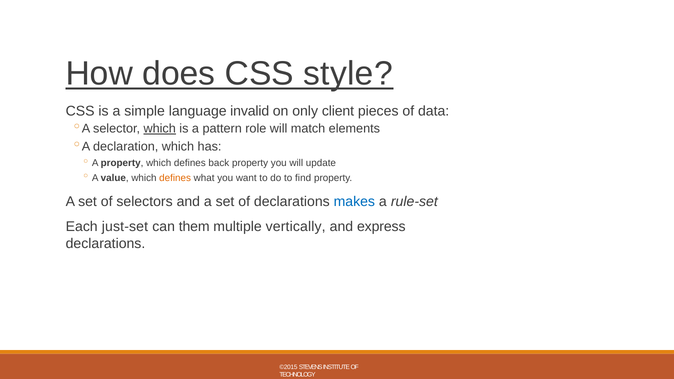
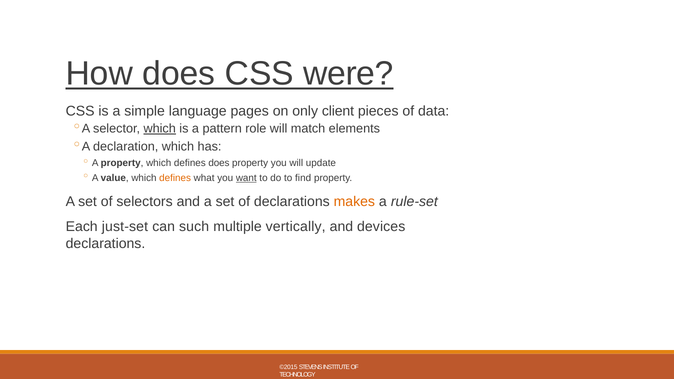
style: style -> were
invalid: invalid -> pages
defines back: back -> does
want underline: none -> present
makes colour: blue -> orange
them: them -> such
express: express -> devices
